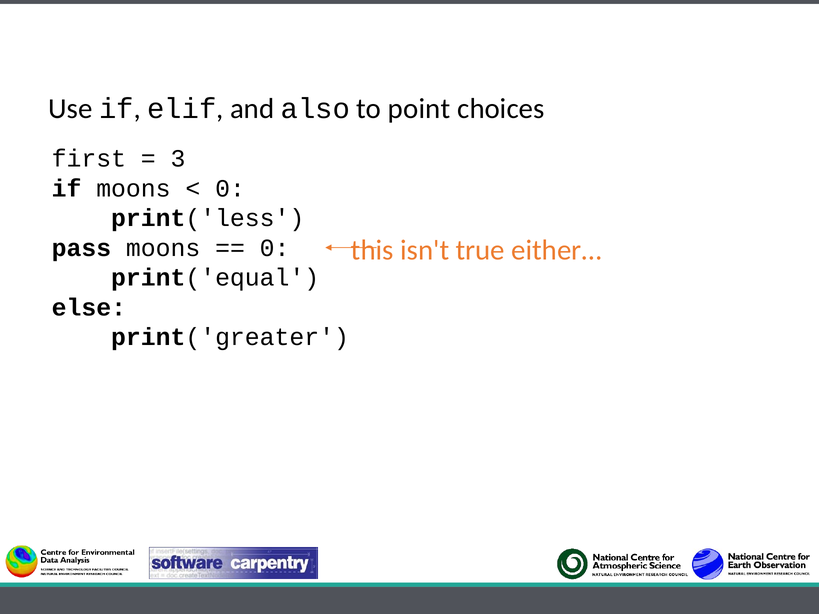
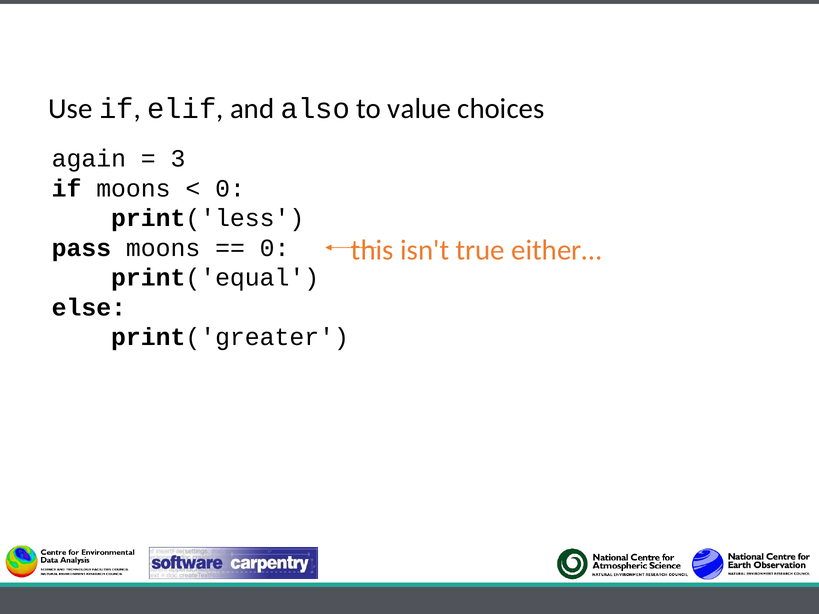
point: point -> value
first: first -> again
